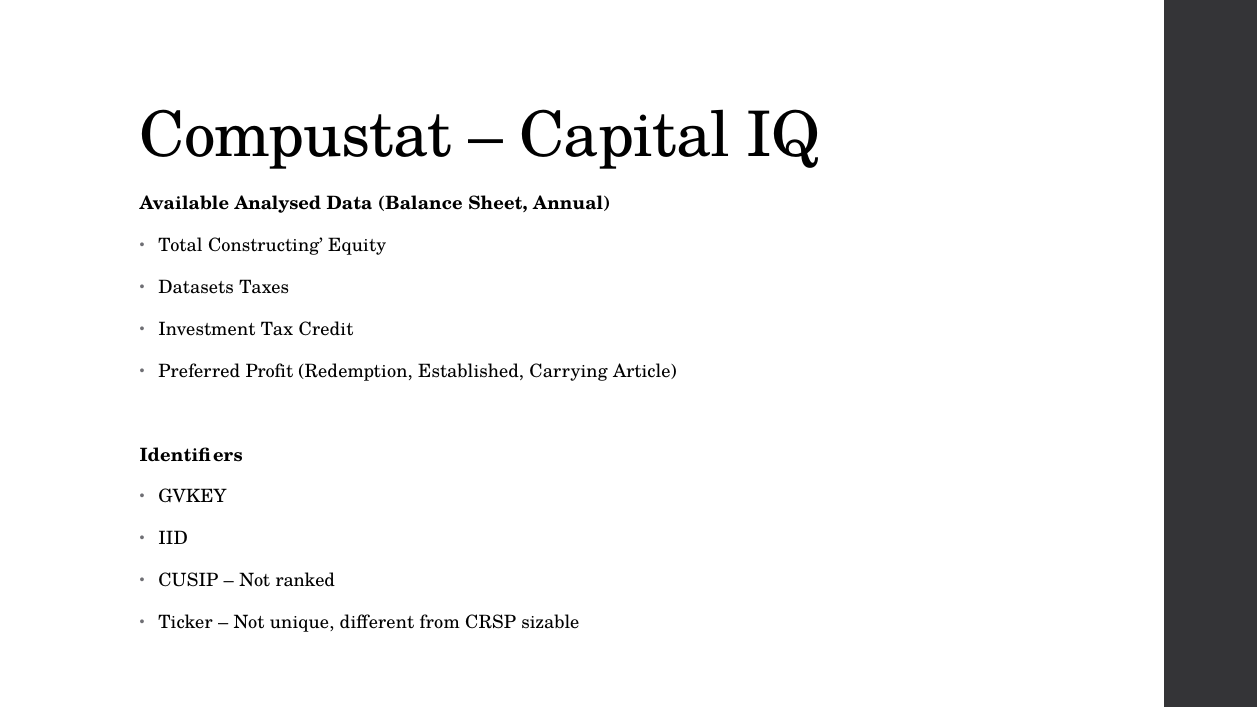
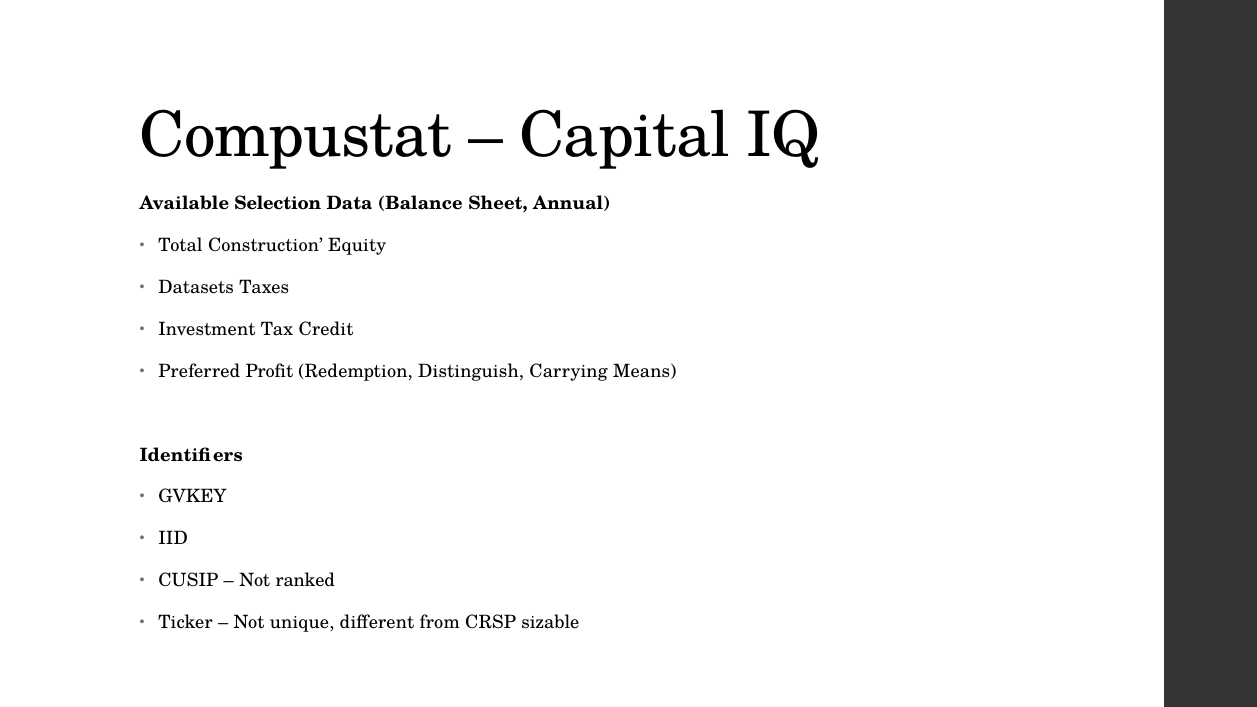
Analysed: Analysed -> Selection
Constructing: Constructing -> Construction
Established: Established -> Distinguish
Article: Article -> Means
